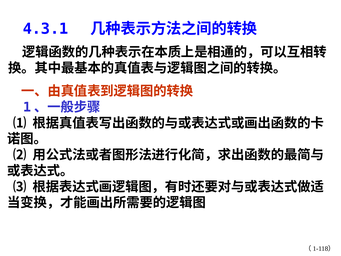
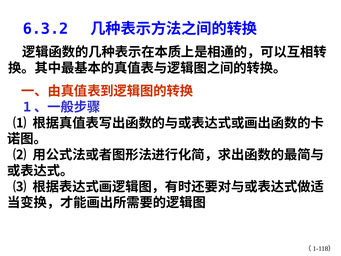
4.3.1: 4.3.1 -> 6.3.2
